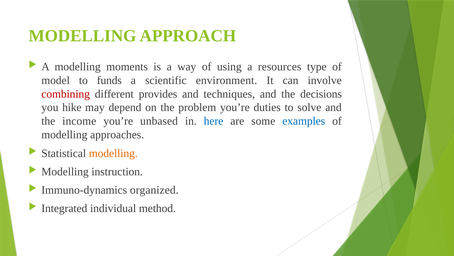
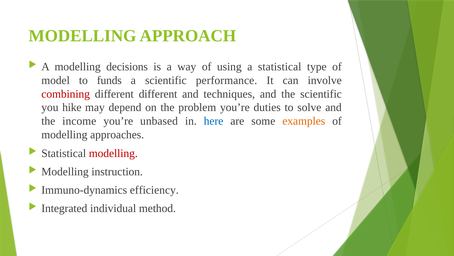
moments: moments -> decisions
a resources: resources -> statistical
environment: environment -> performance
different provides: provides -> different
the decisions: decisions -> scientific
examples colour: blue -> orange
modelling at (113, 153) colour: orange -> red
organized: organized -> efficiency
